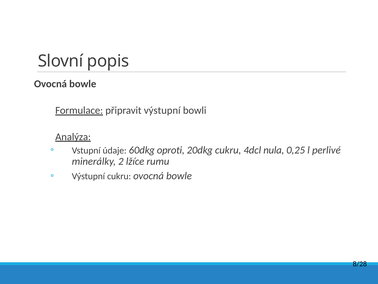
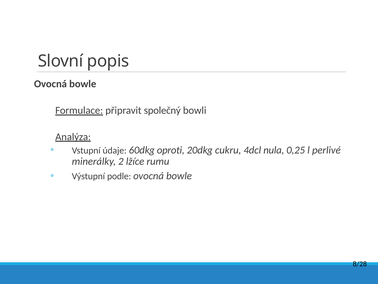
připravit výstupní: výstupní -> společný
Výstupní cukru: cukru -> podle
